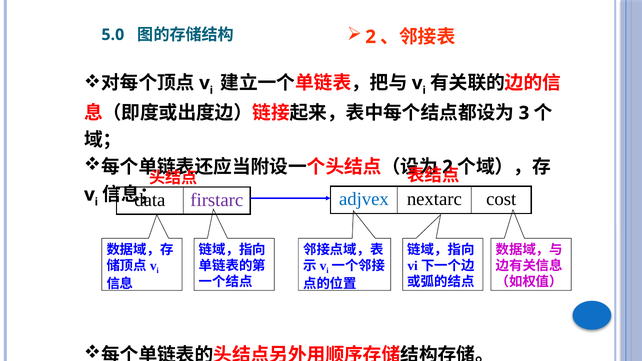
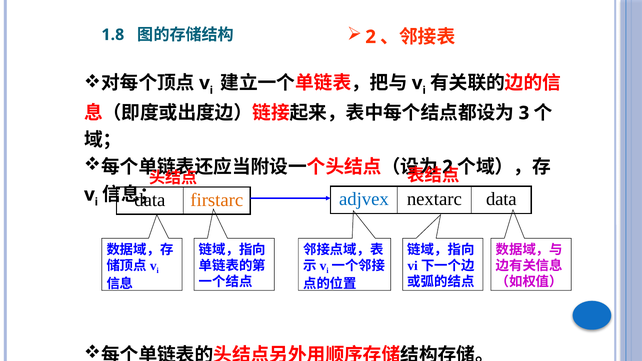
5.0: 5.0 -> 1.8
nextarc cost: cost -> data
firstarc colour: purple -> orange
